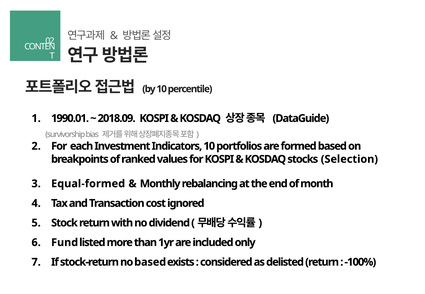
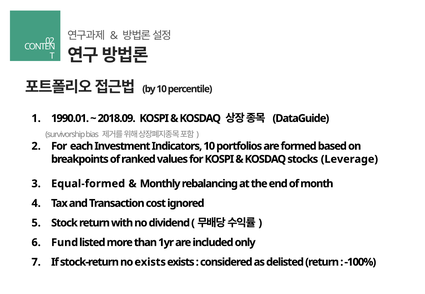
Selection: Selection -> Leverage
no based: based -> exists
